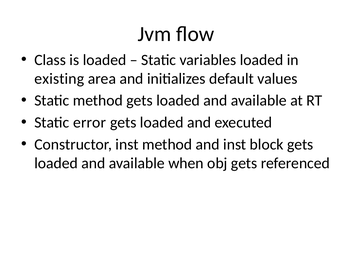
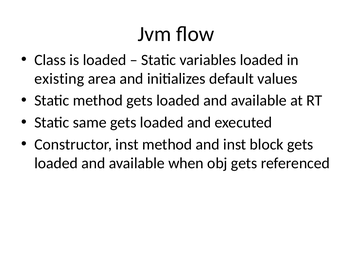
error: error -> same
